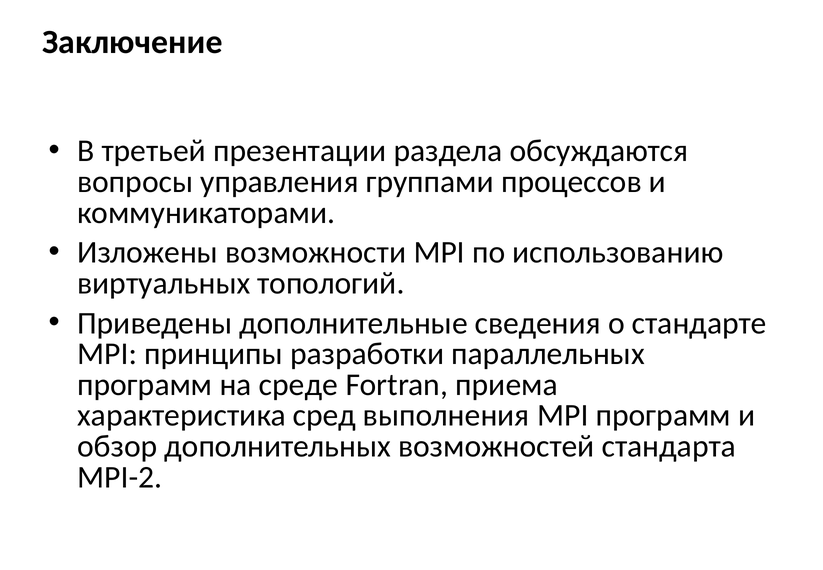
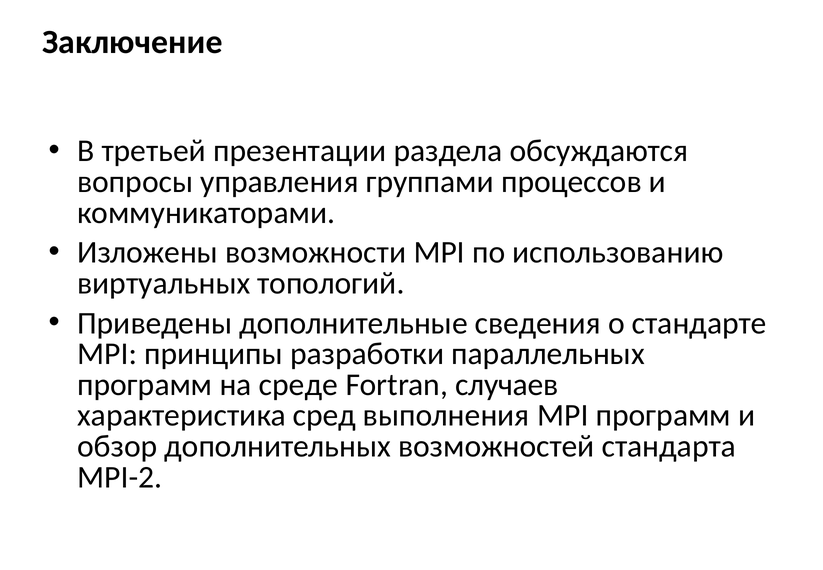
приема: приема -> случаев
